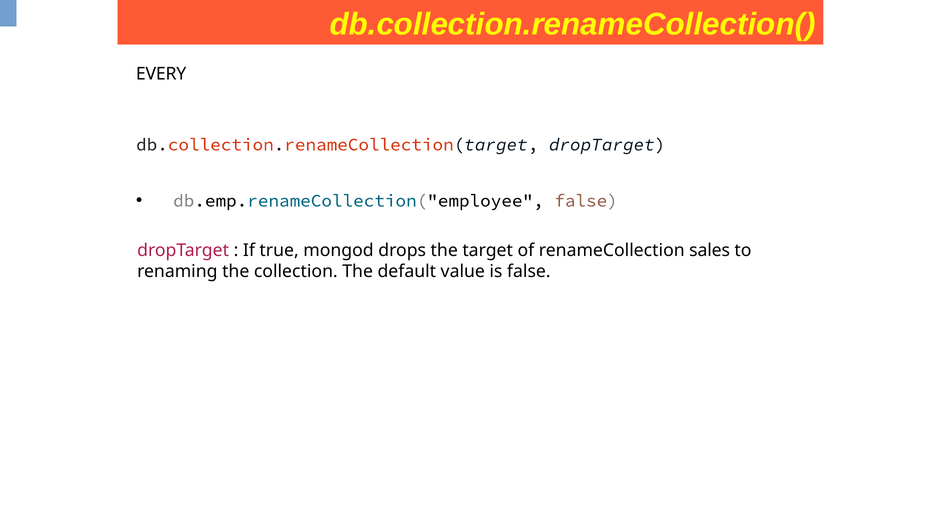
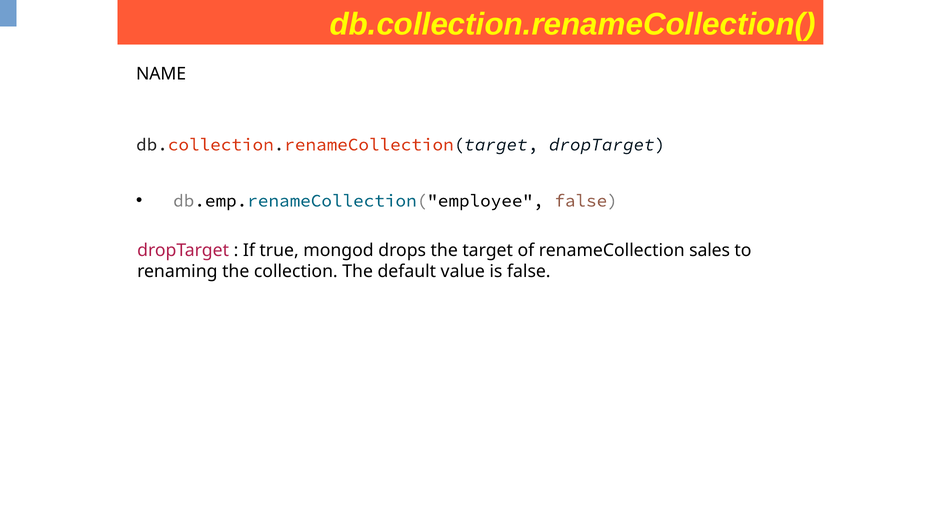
EVERY: EVERY -> NAME
